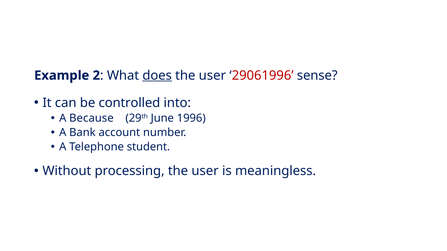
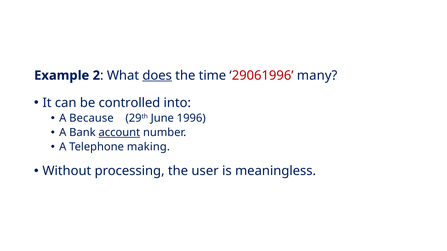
user at (212, 76): user -> time
sense: sense -> many
account underline: none -> present
student: student -> making
